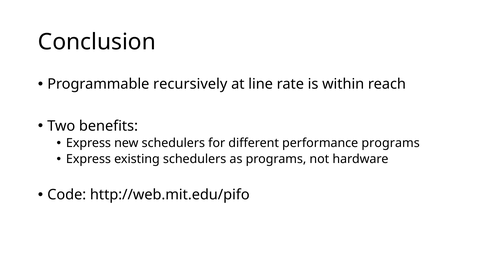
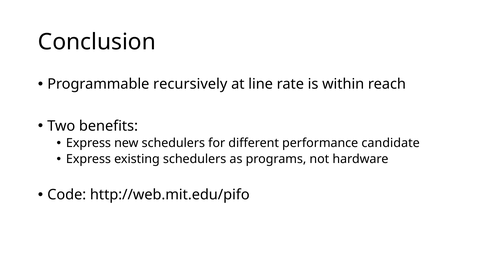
performance programs: programs -> candidate
